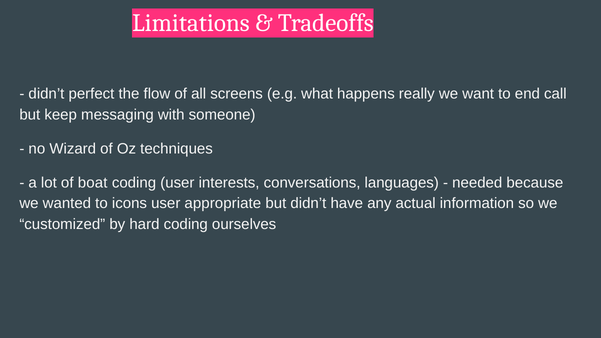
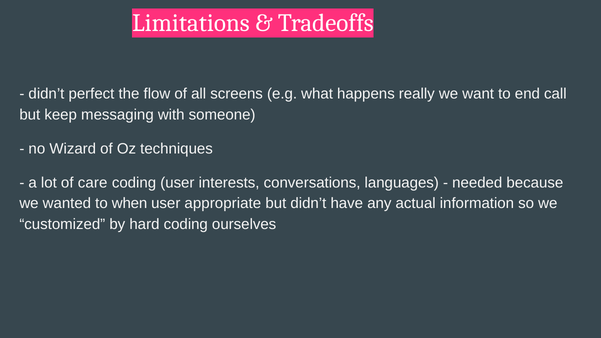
boat: boat -> care
icons: icons -> when
